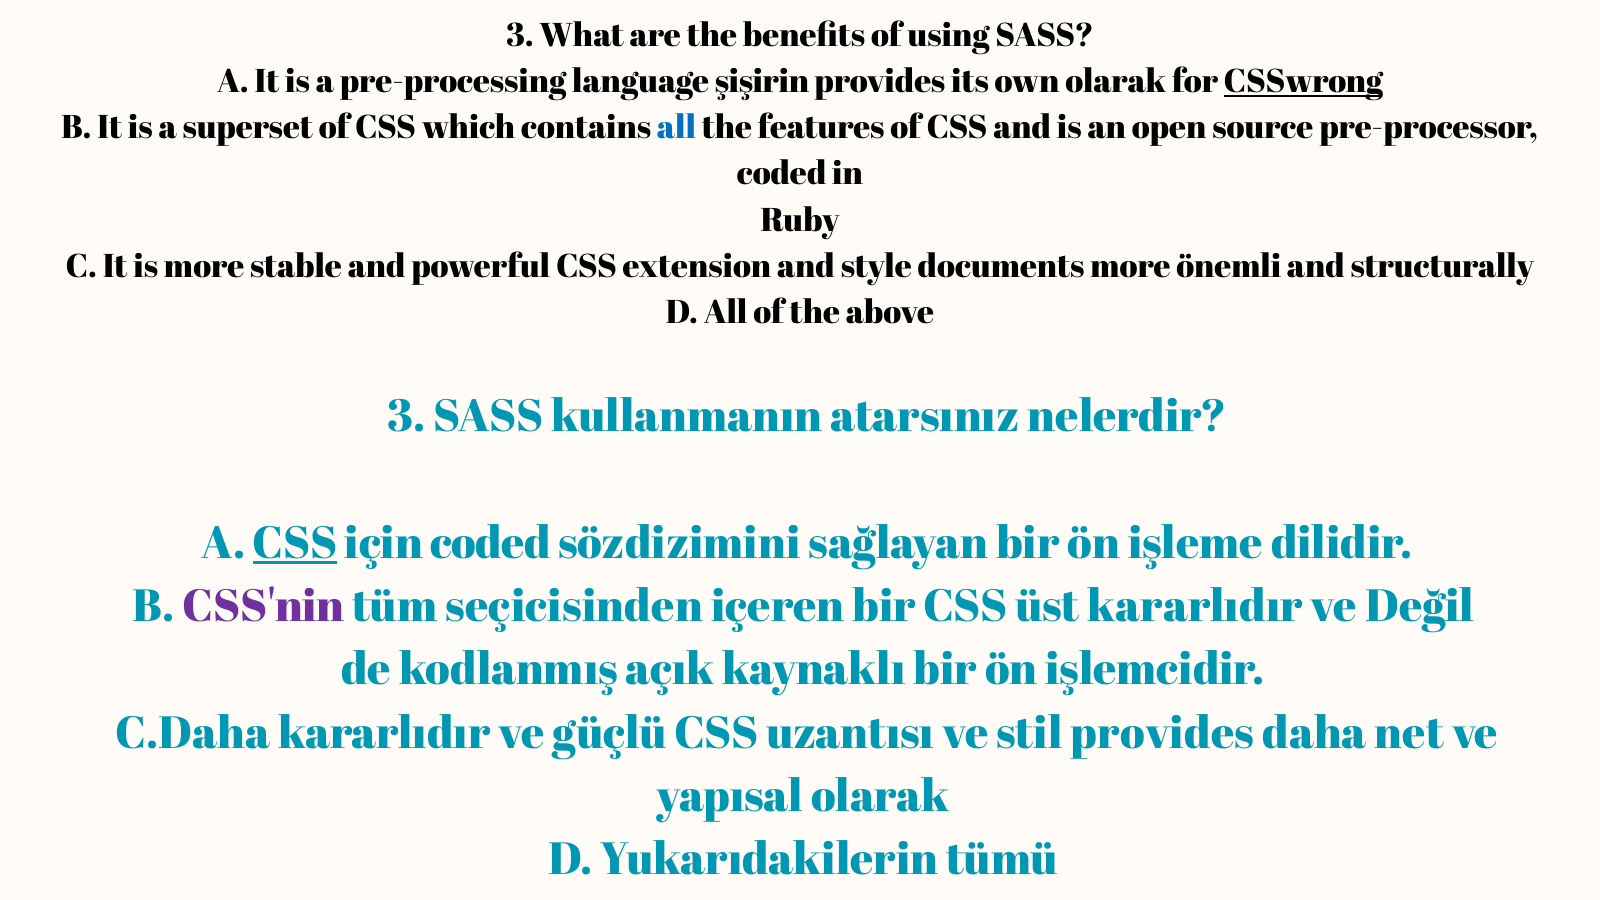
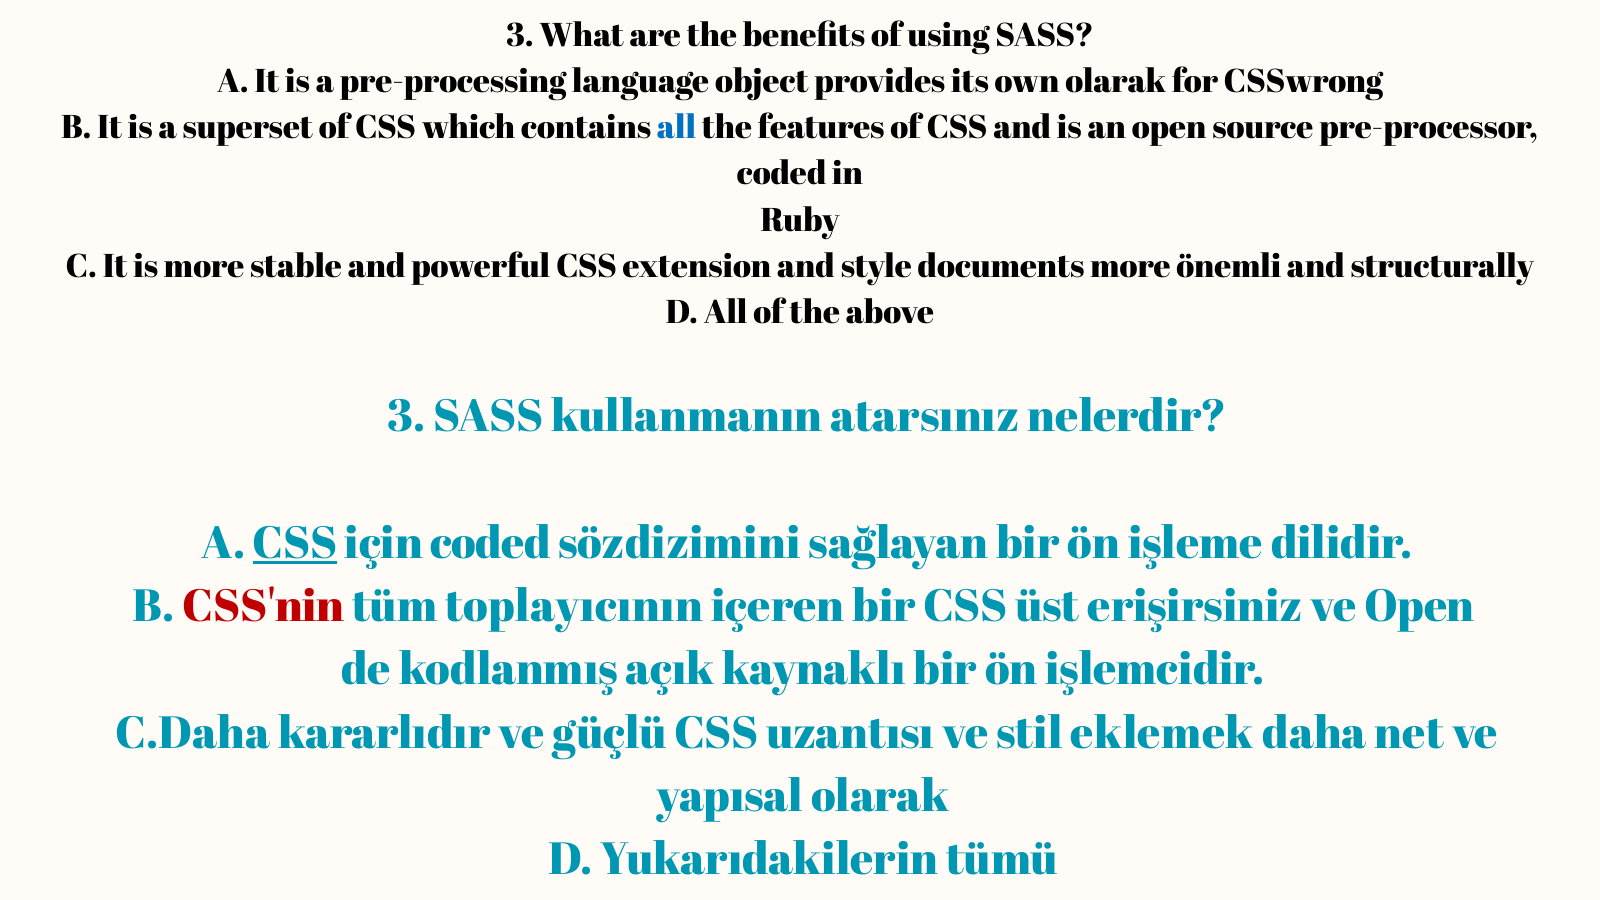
şişirin: şişirin -> object
CSSwrong underline: present -> none
CSS'nin colour: purple -> red
seçicisinden: seçicisinden -> toplayıcının
üst kararlıdır: kararlıdır -> erişirsiniz
ve Değil: Değil -> Open
stil provides: provides -> eklemek
